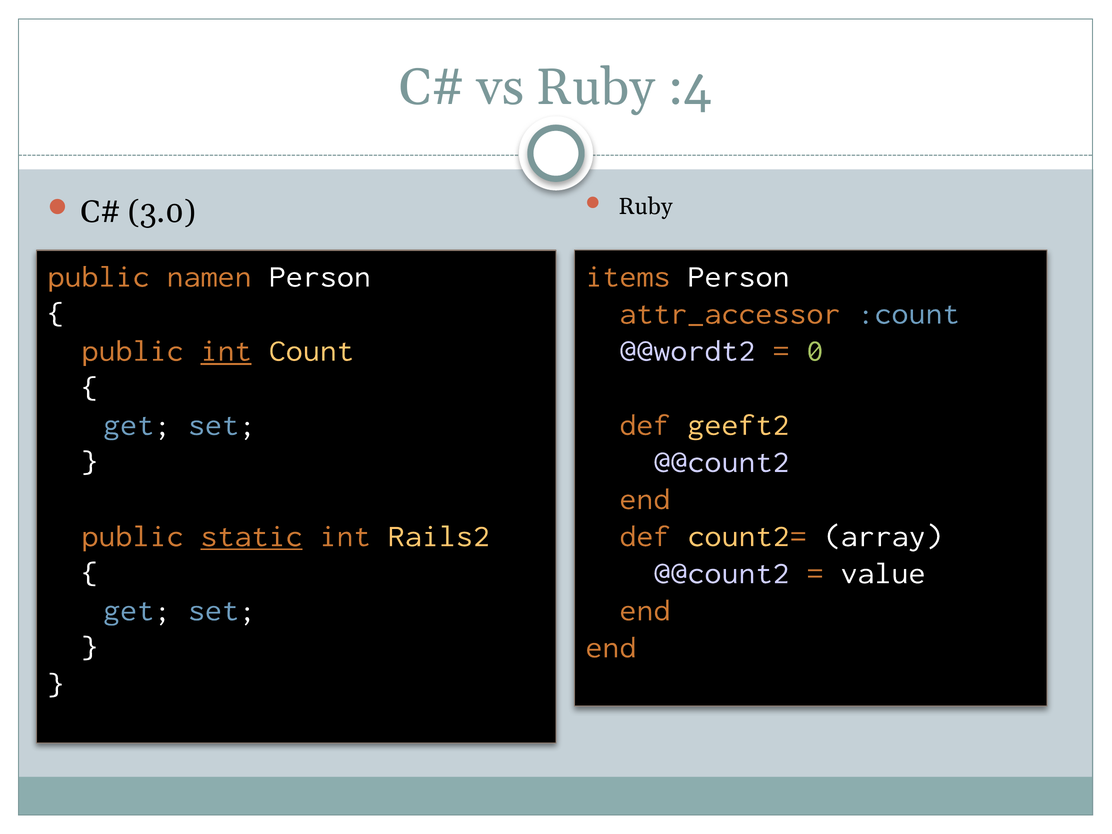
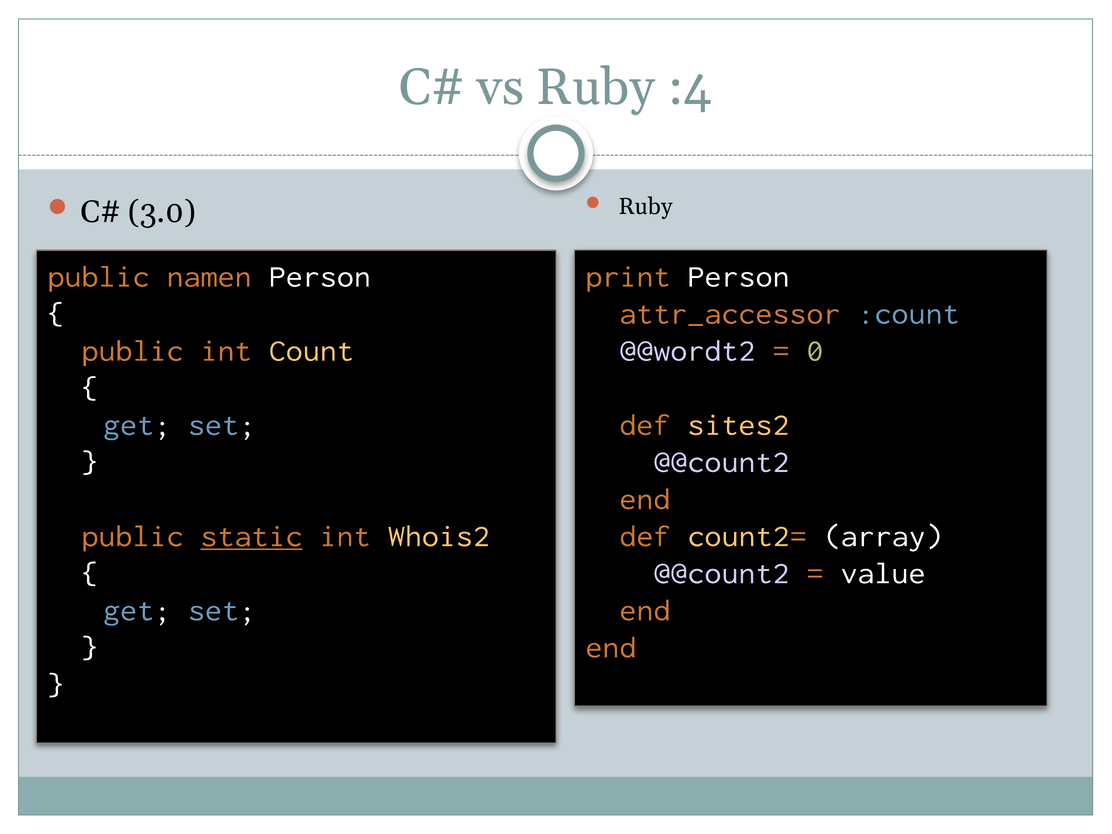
items: items -> print
int at (226, 351) underline: present -> none
geeft2: geeft2 -> sites2
Rails2: Rails2 -> Whois2
